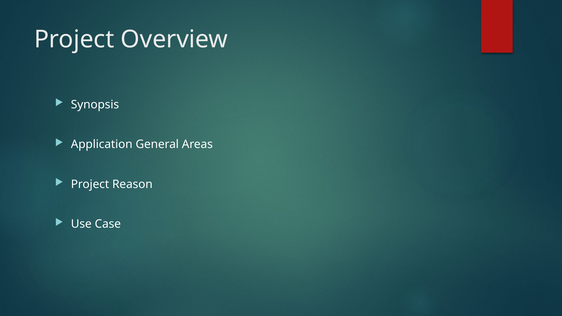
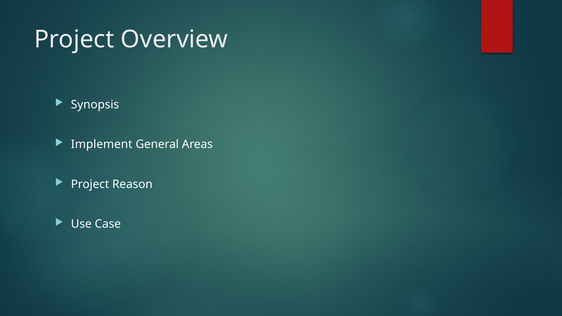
Application: Application -> Implement
